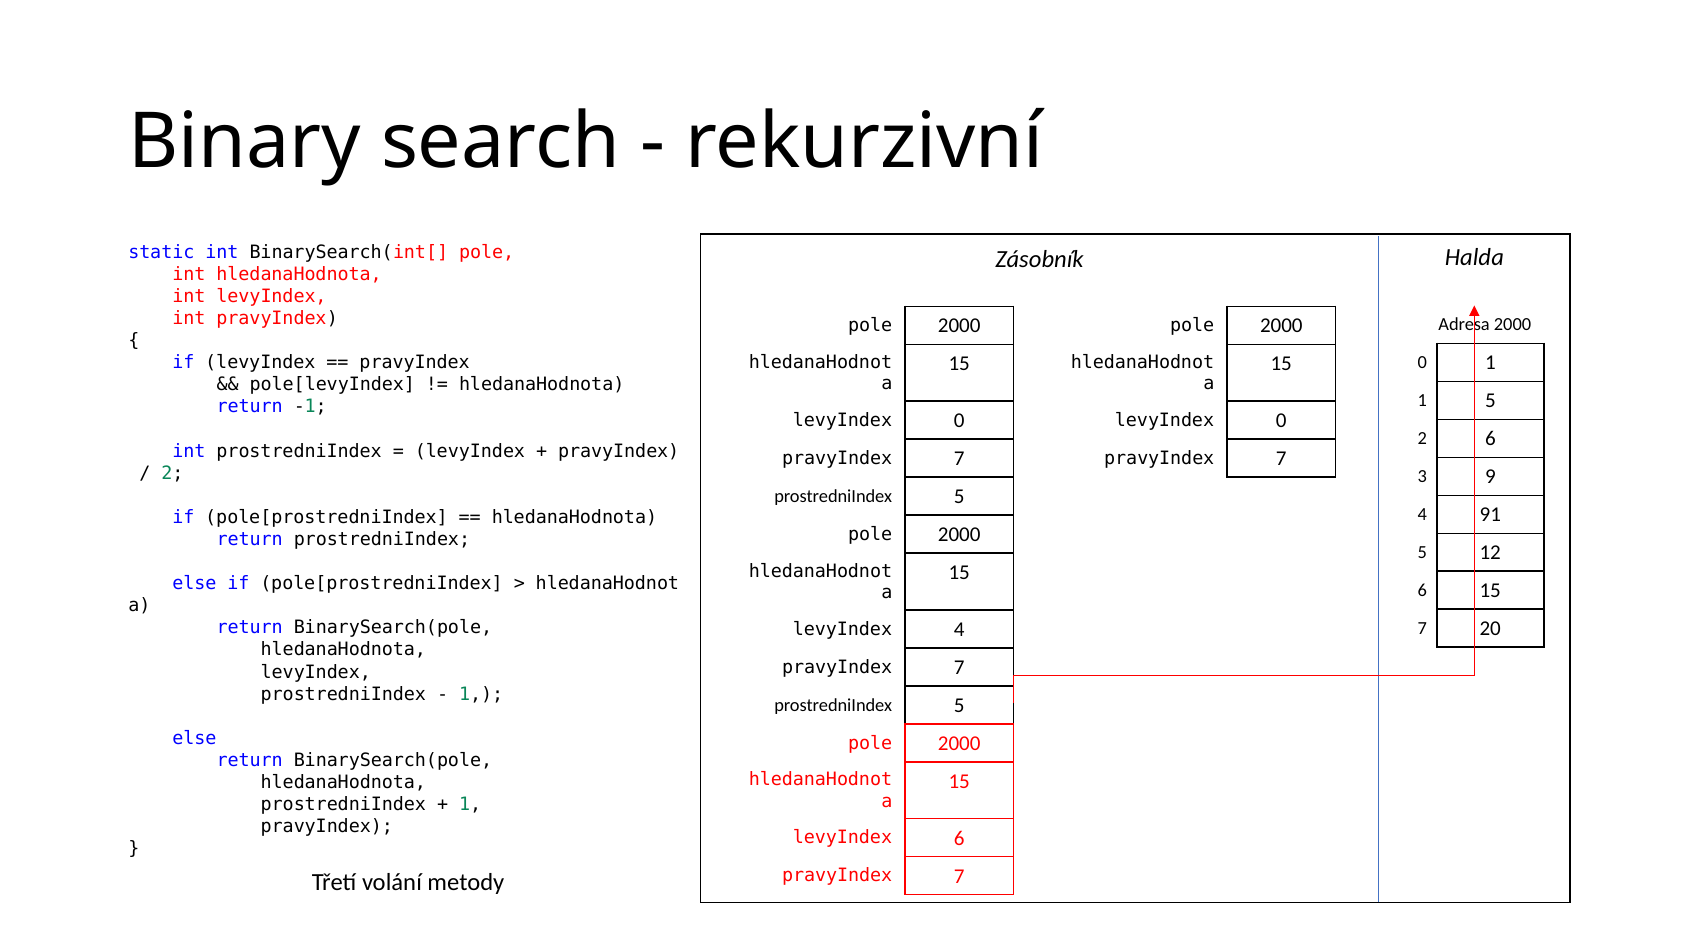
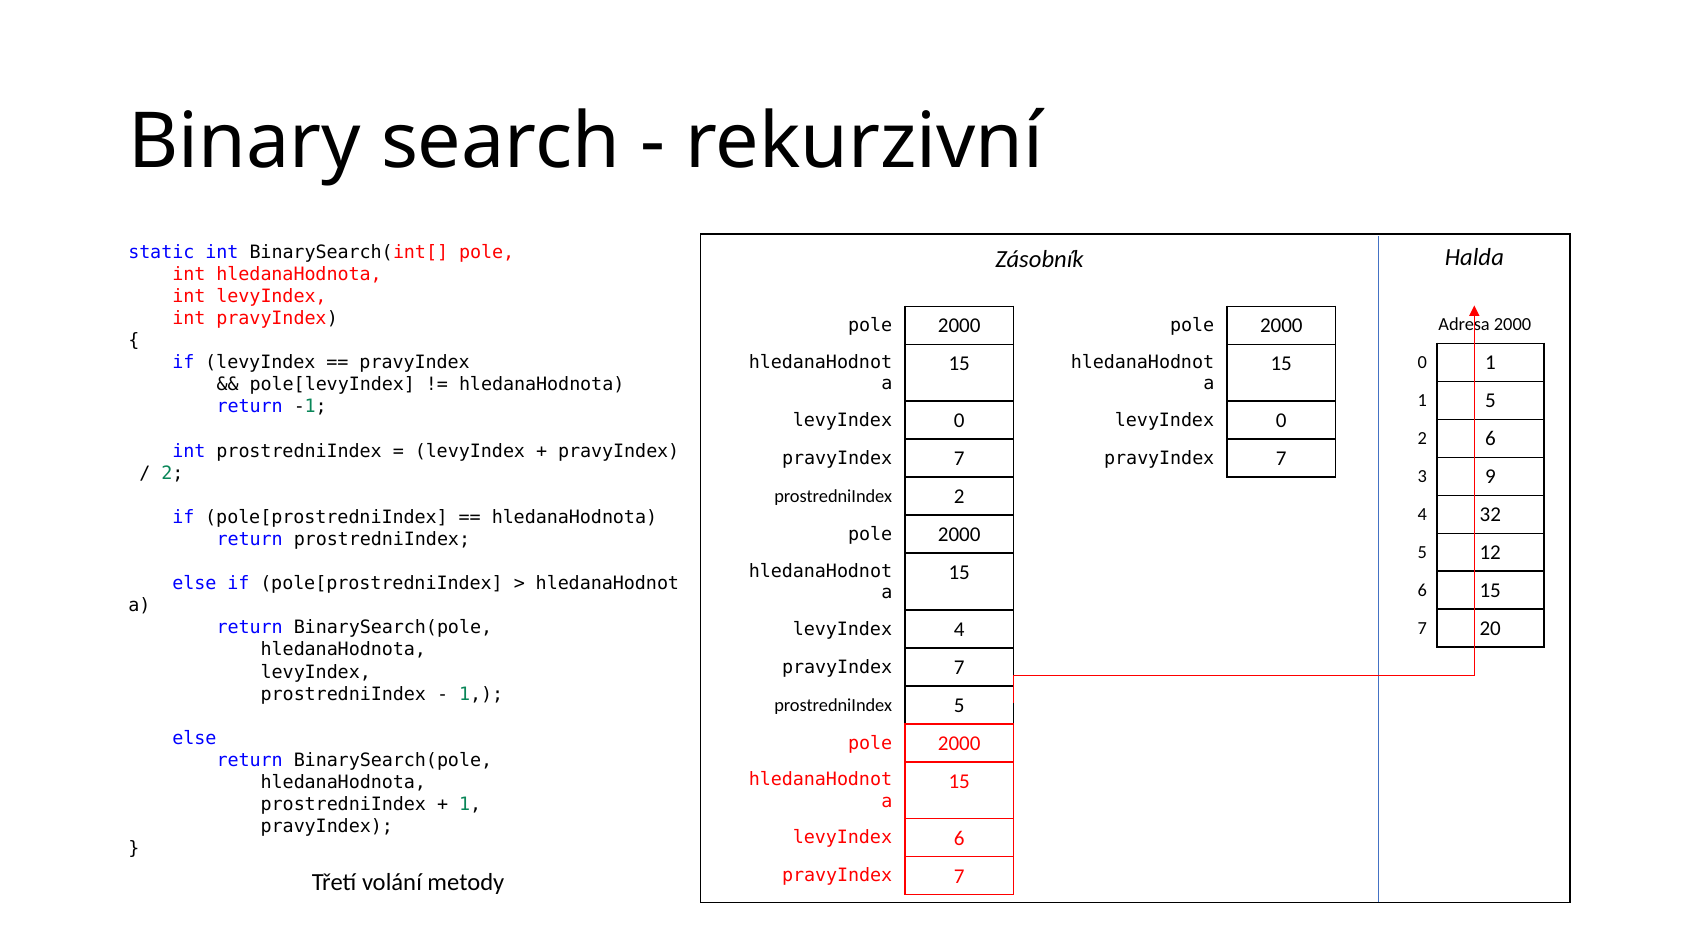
5 at (959, 497): 5 -> 2
91: 91 -> 32
